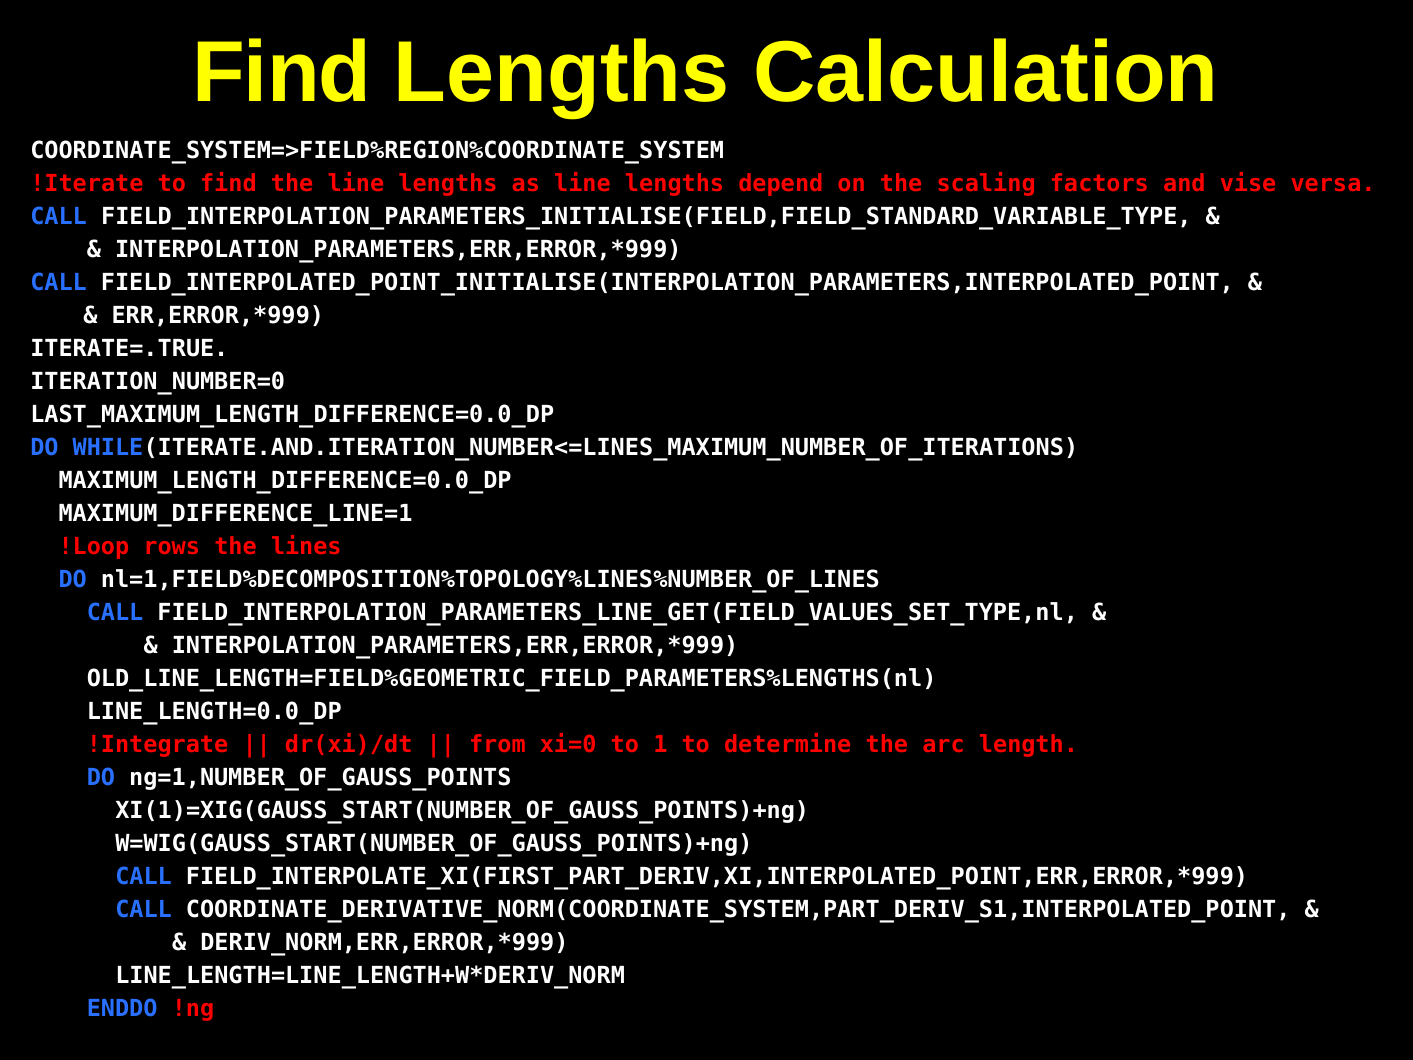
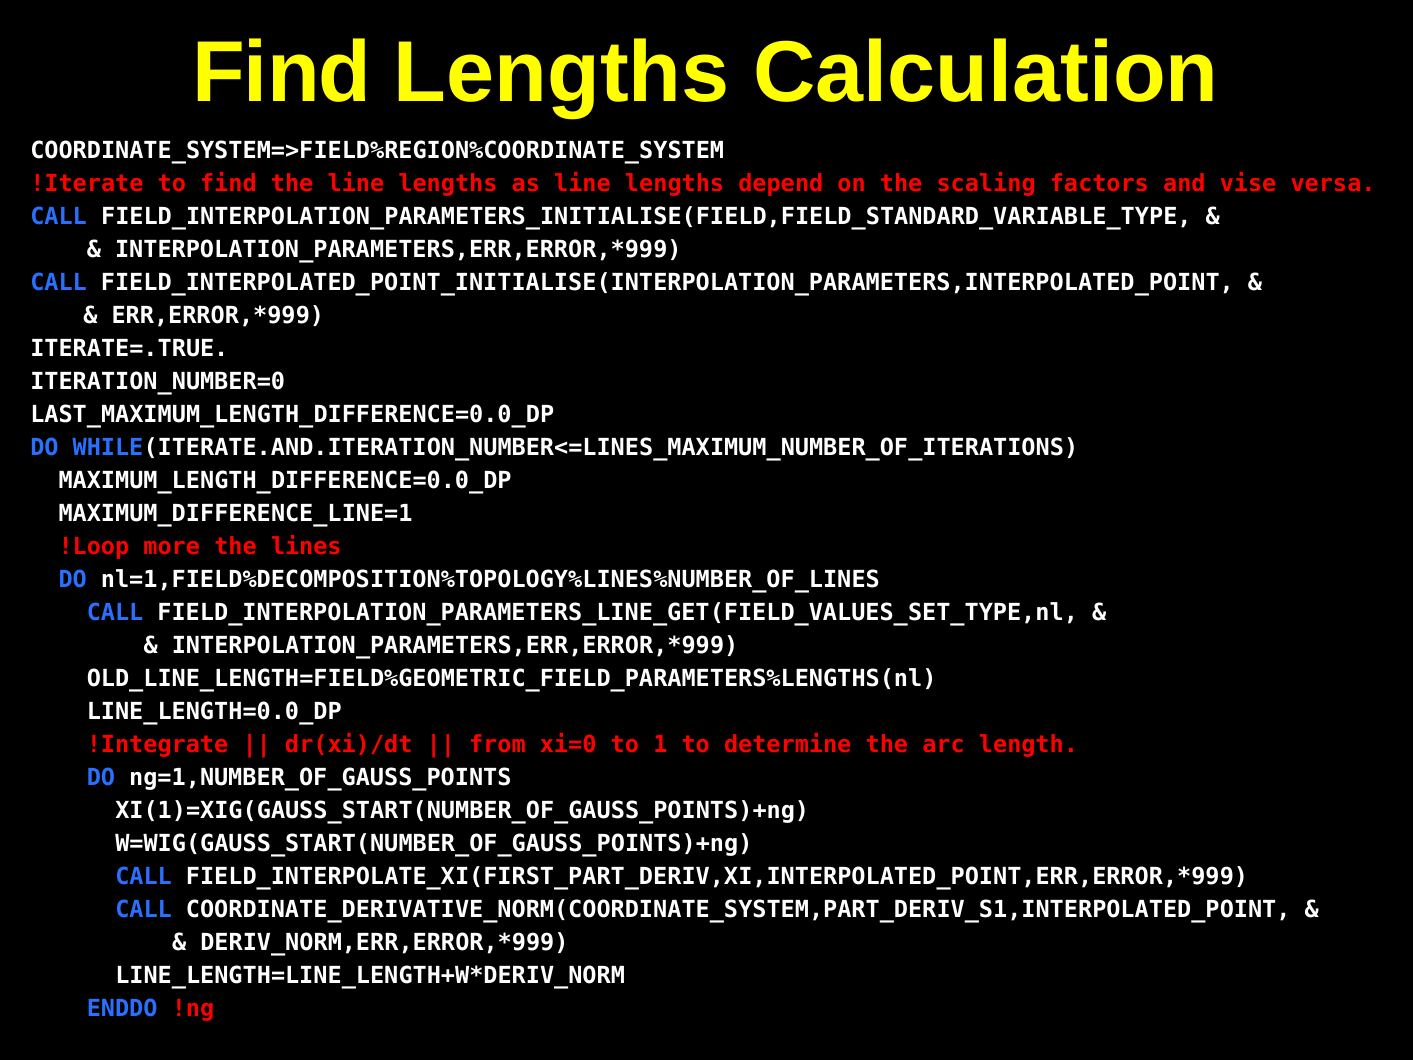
rows: rows -> more
